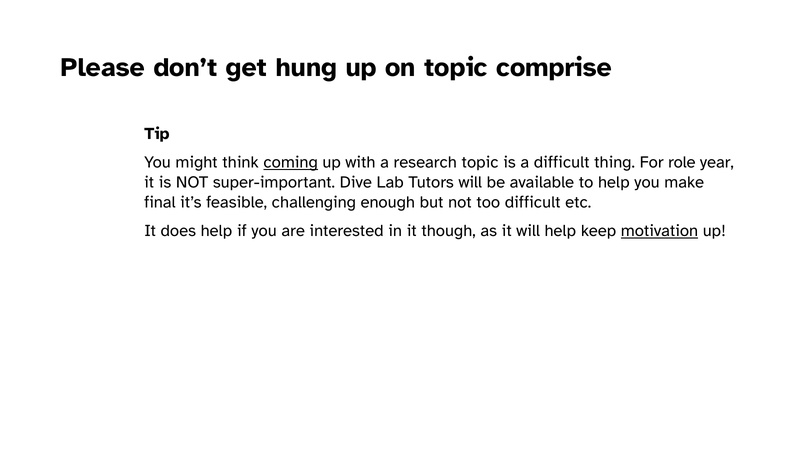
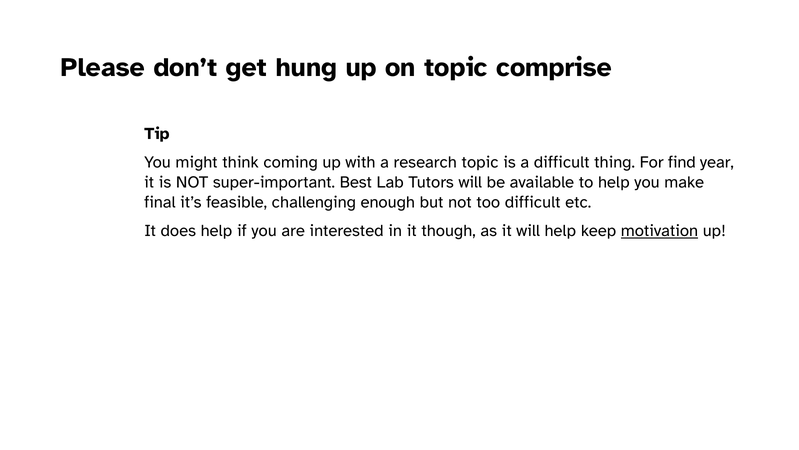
coming underline: present -> none
role: role -> find
Dive: Dive -> Best
